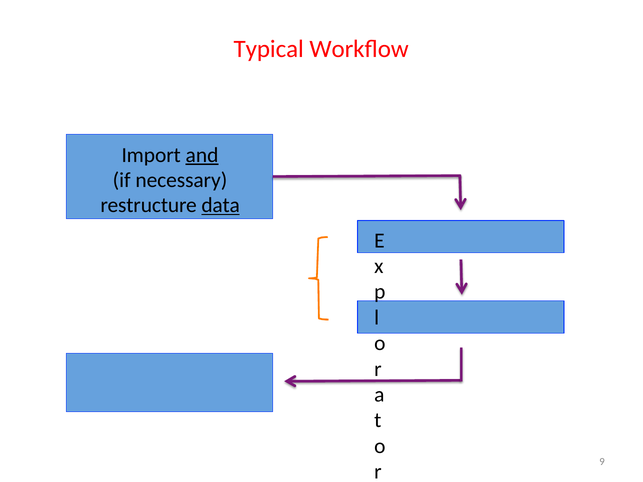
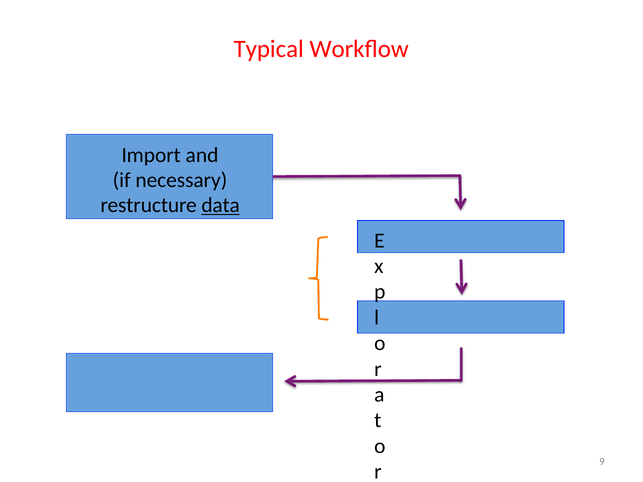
and at (202, 155) underline: present -> none
